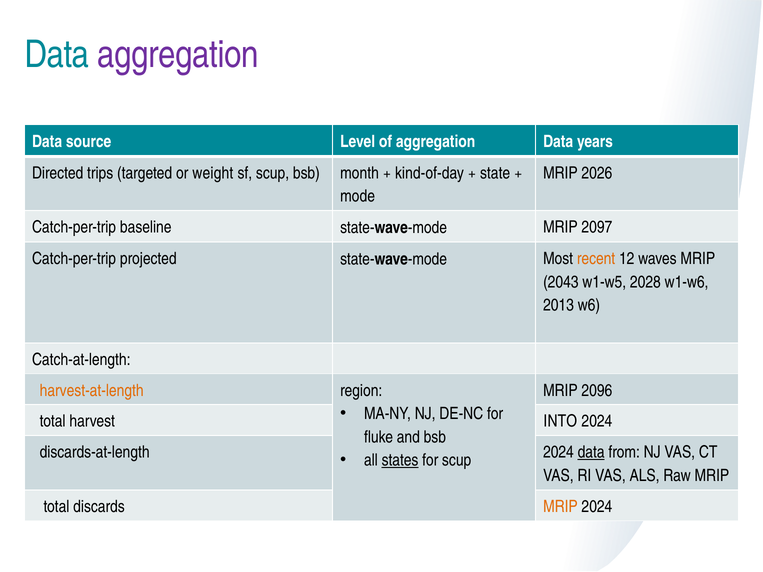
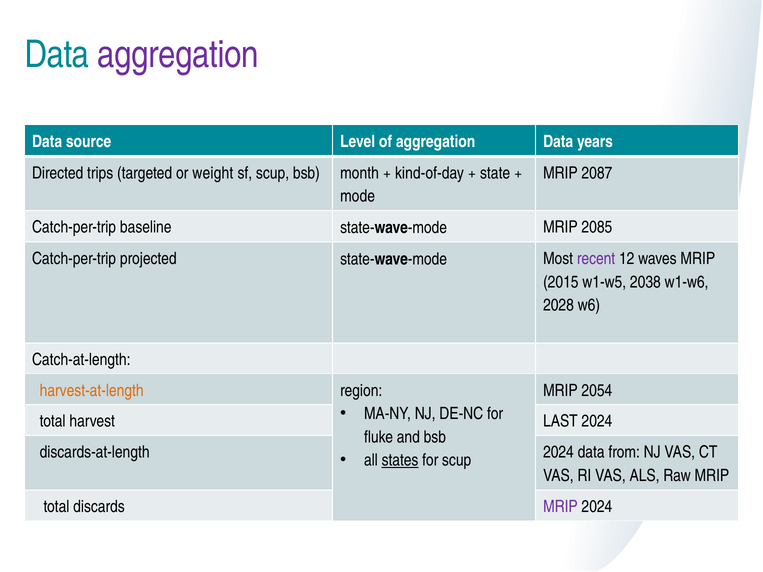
2026: 2026 -> 2087
2097: 2097 -> 2085
recent colour: orange -> purple
2043: 2043 -> 2015
2028: 2028 -> 2038
2013: 2013 -> 2028
2096: 2096 -> 2054
INTO: INTO -> LAST
data at (591, 452) underline: present -> none
MRIP at (560, 507) colour: orange -> purple
